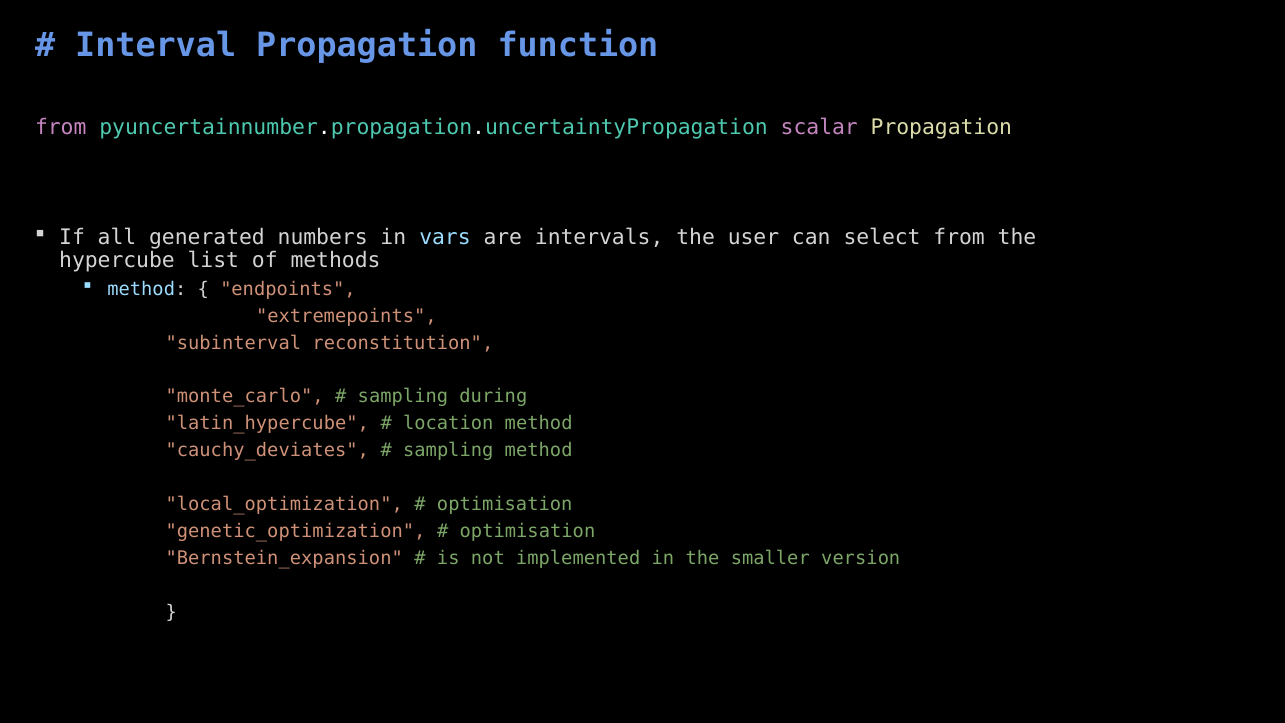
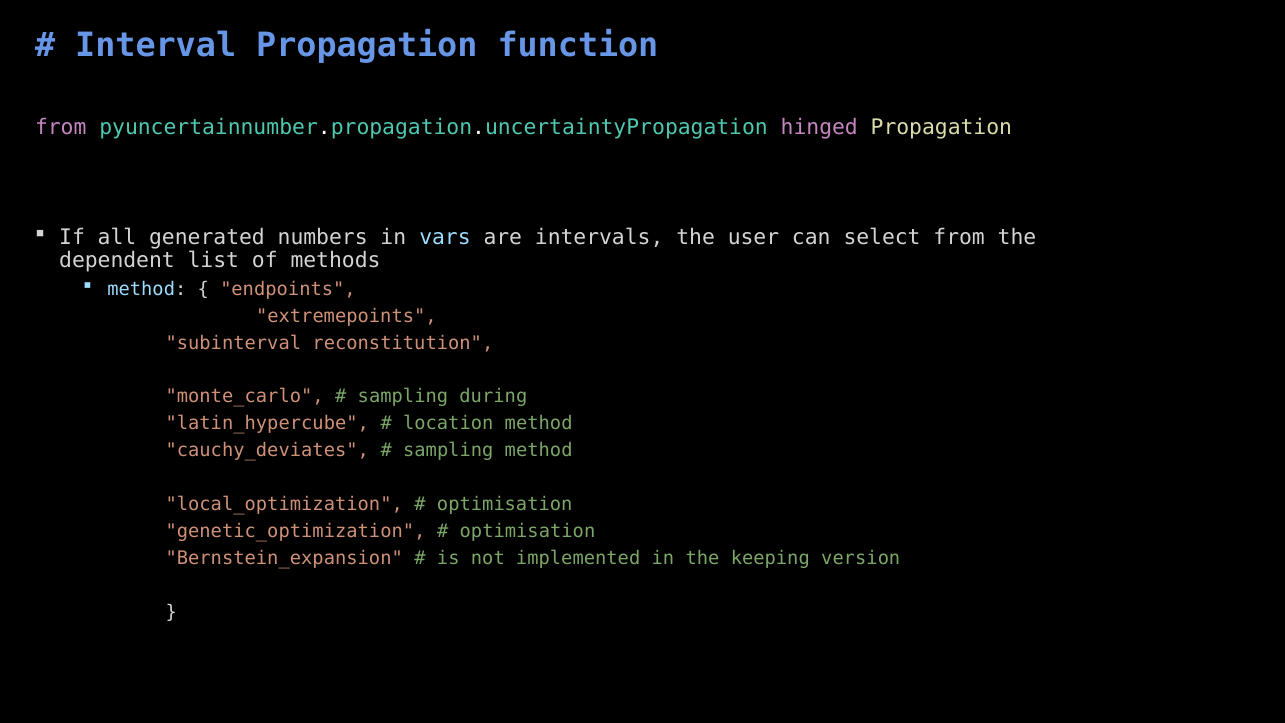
scalar: scalar -> hinged
hypercube: hypercube -> dependent
smaller: smaller -> keeping
